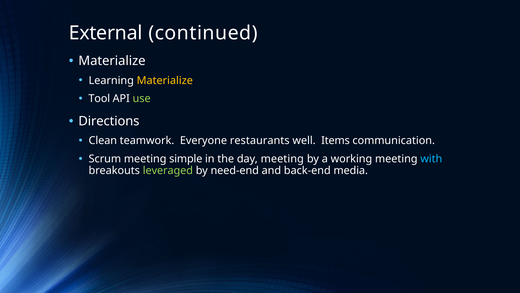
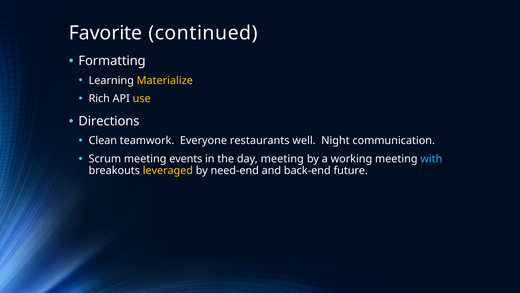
External: External -> Favorite
Materialize at (112, 61): Materialize -> Formatting
Tool: Tool -> Rich
use colour: light green -> yellow
Items: Items -> Night
simple: simple -> events
leveraged colour: light green -> yellow
media: media -> future
